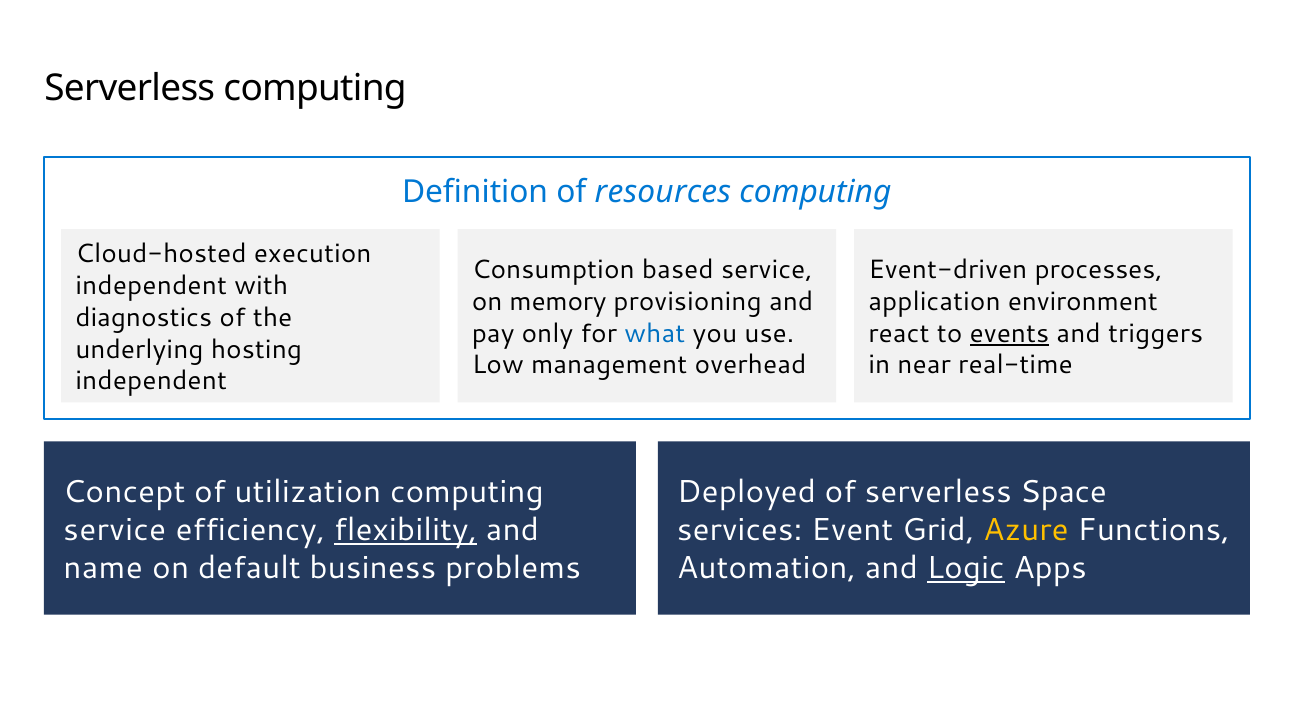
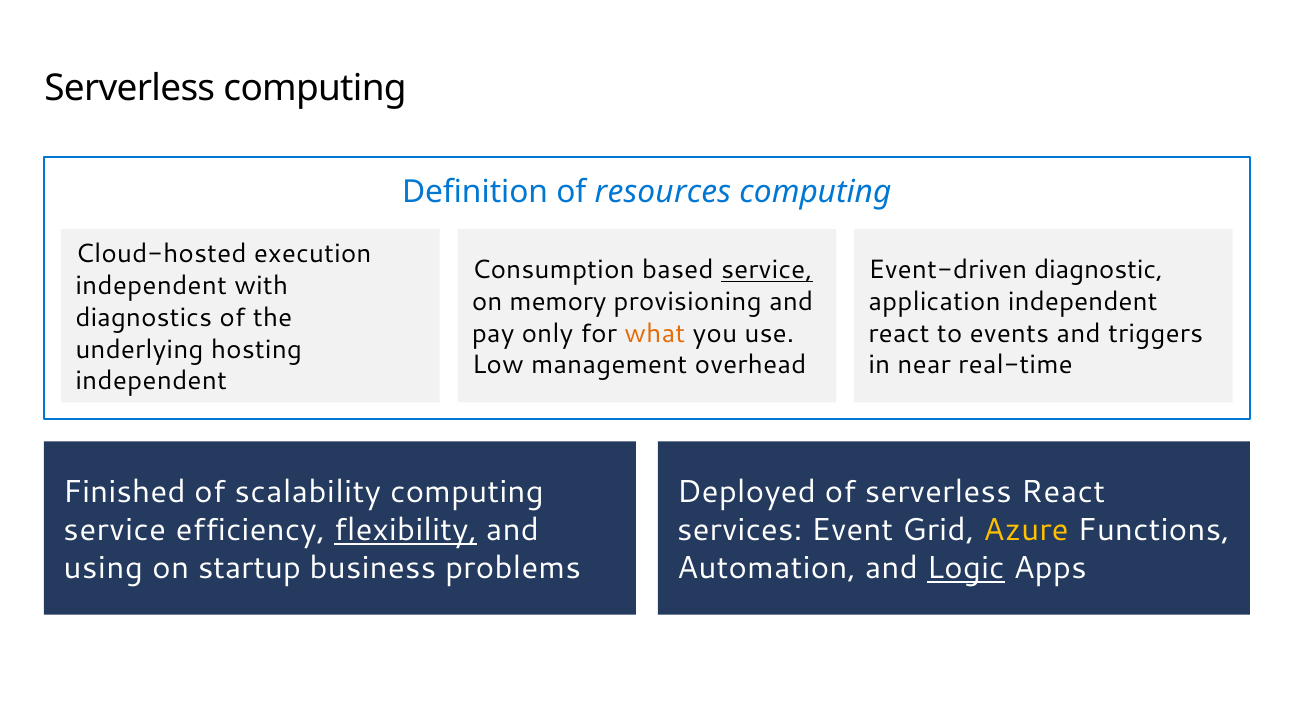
service at (767, 270) underline: none -> present
processes: processes -> diagnostic
application environment: environment -> independent
what colour: blue -> orange
events underline: present -> none
Concept: Concept -> Finished
utilization: utilization -> scalability
serverless Space: Space -> React
name: name -> using
default: default -> startup
